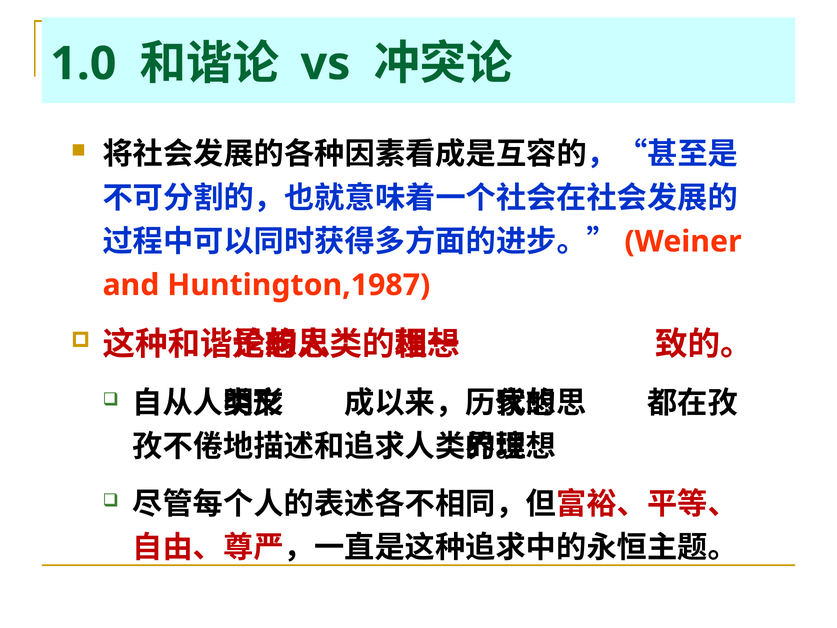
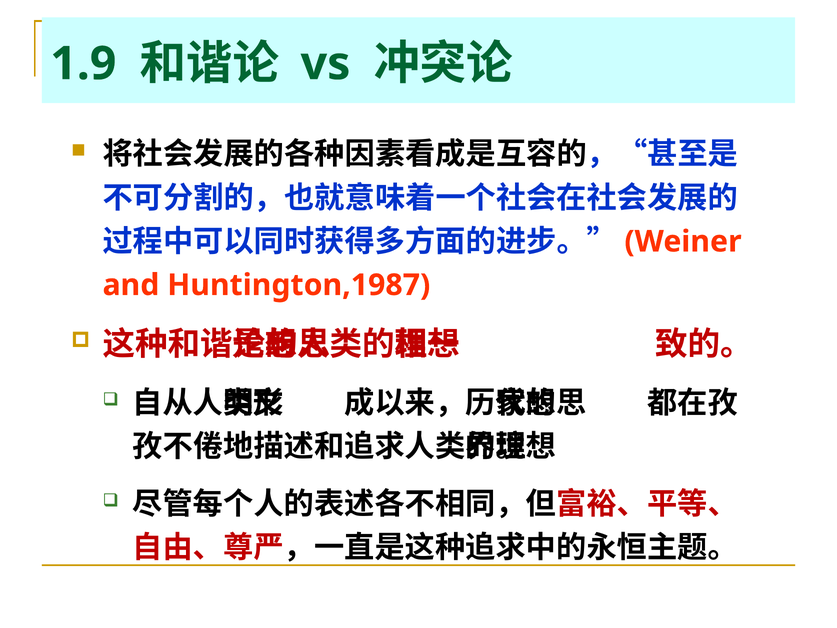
1.0: 1.0 -> 1.9
